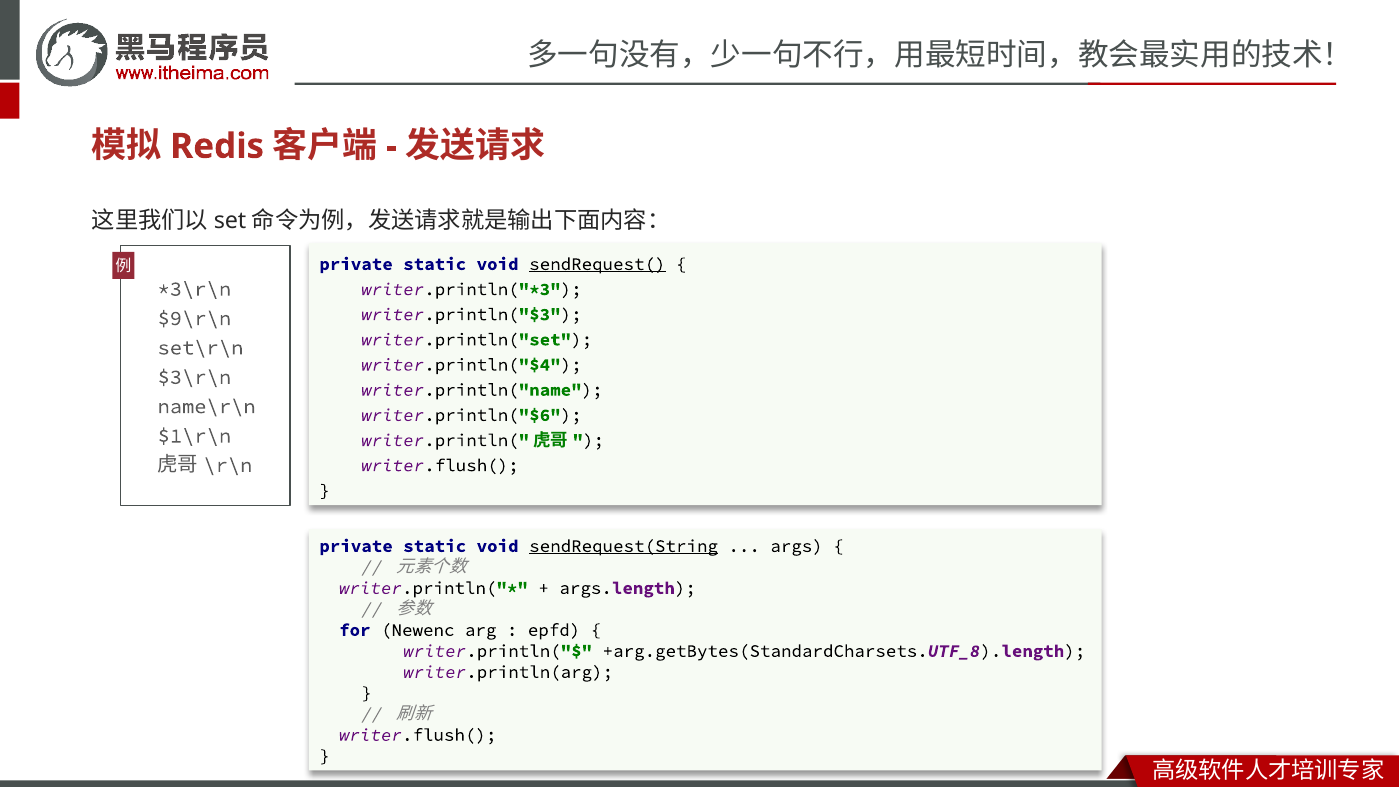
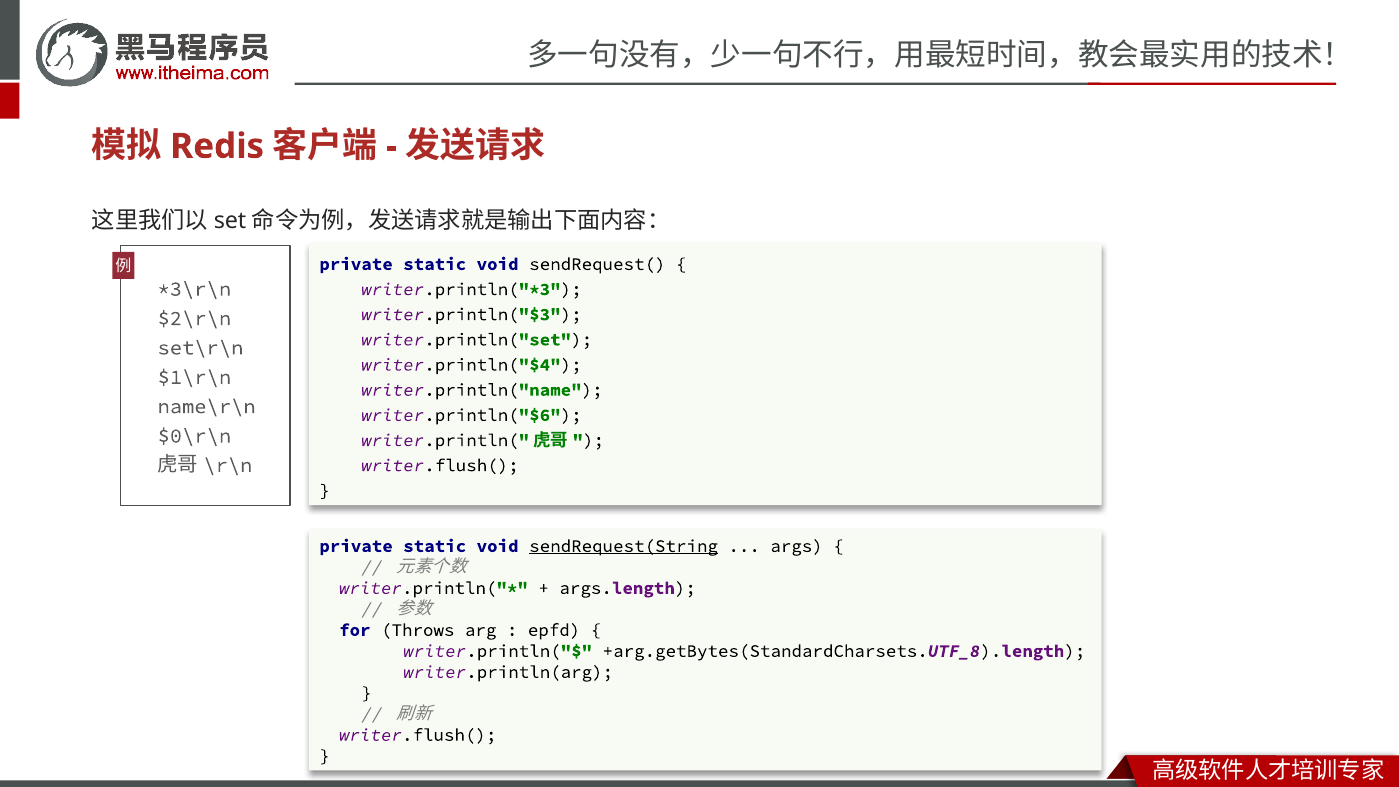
sendRequest( underline: present -> none
$9\r\n: $9\r\n -> $2\r\n
$3\r\n: $3\r\n -> $1\r\n
$1\r\n: $1\r\n -> $0\r\n
Newenc: Newenc -> Throws
